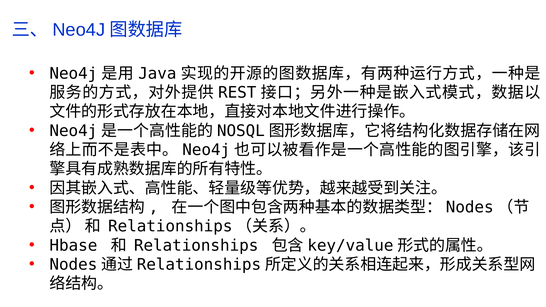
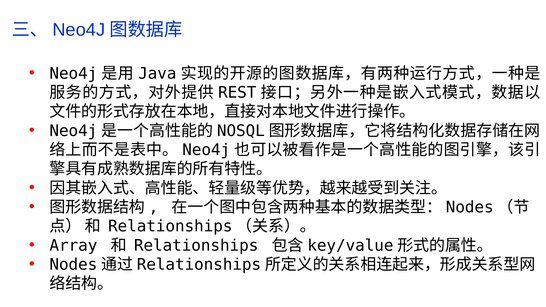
Hbase: Hbase -> Array
